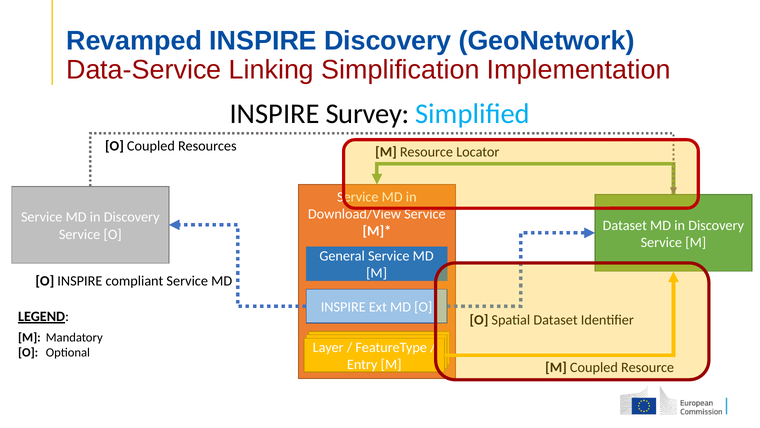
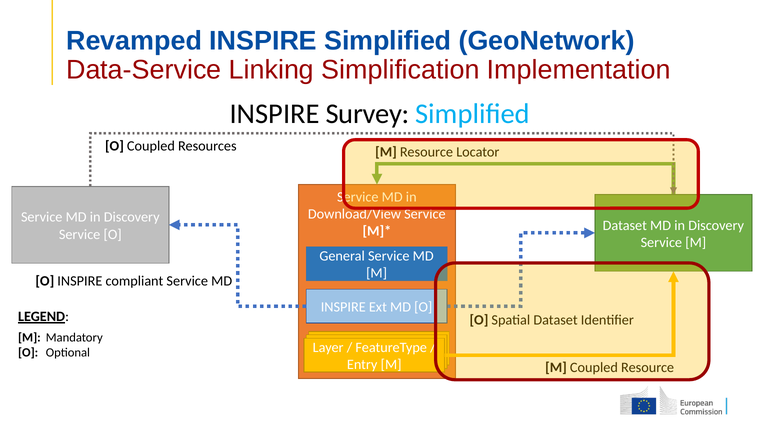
INSPIRE Discovery: Discovery -> Simplified
